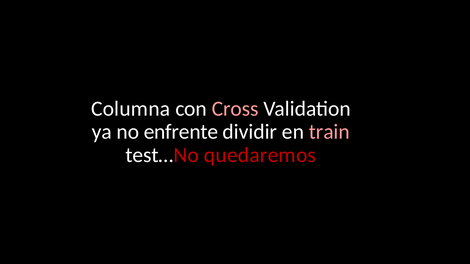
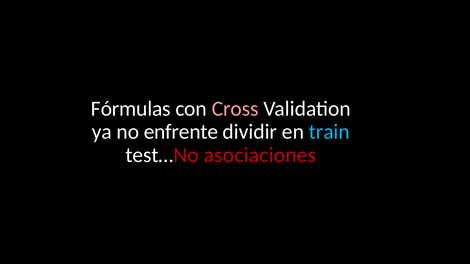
Columna: Columna -> Fórmulas
train colour: pink -> light blue
quedaremos: quedaremos -> asociaciones
